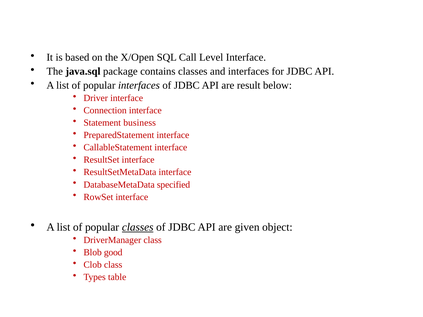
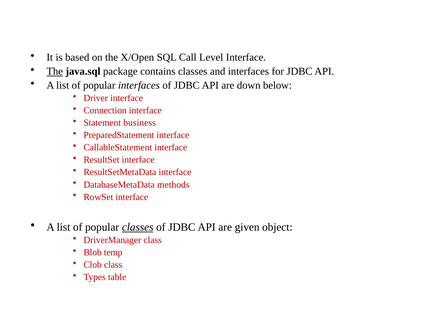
The at (55, 71) underline: none -> present
result: result -> down
specified: specified -> methods
good: good -> temp
